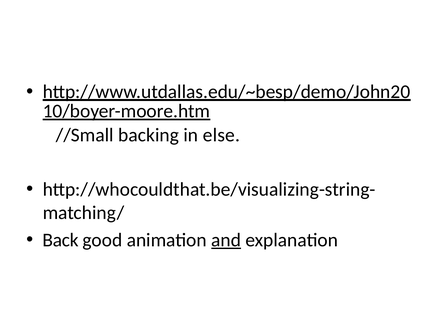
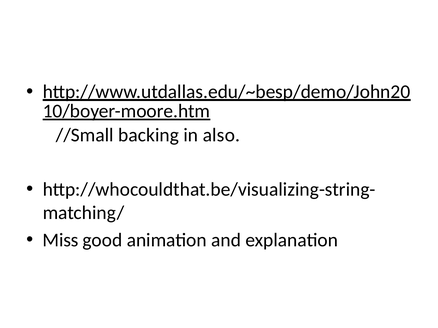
else: else -> also
Back: Back -> Miss
and underline: present -> none
